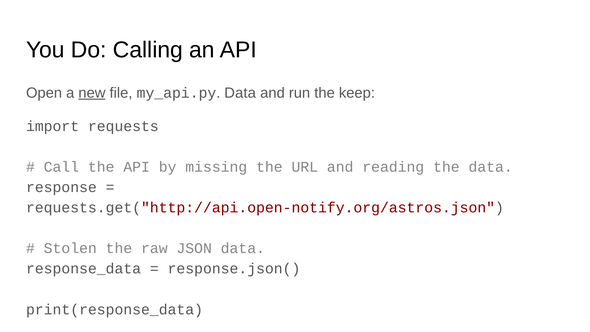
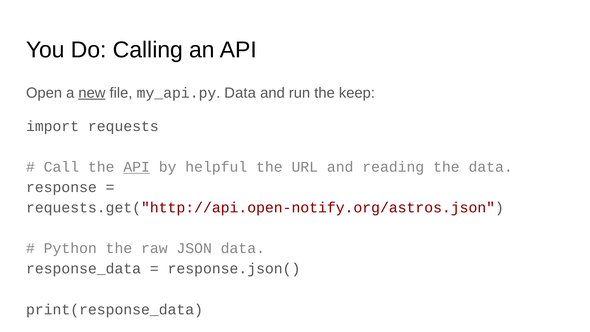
API at (137, 167) underline: none -> present
missing: missing -> helpful
Stolen: Stolen -> Python
